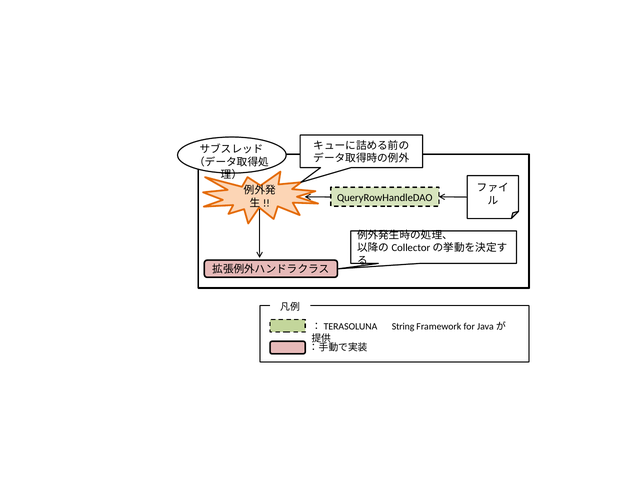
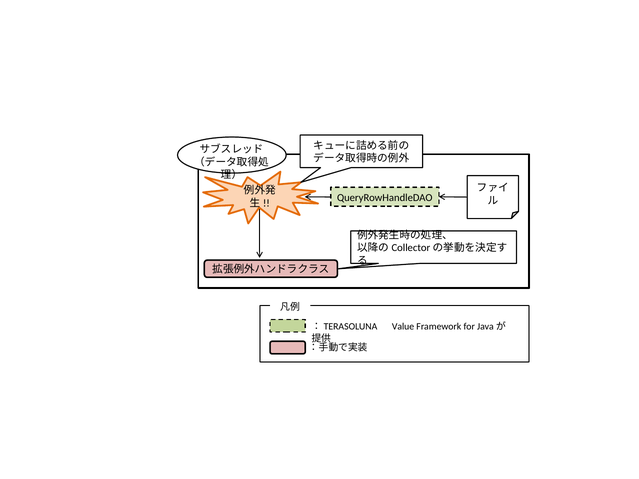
String: String -> Value
